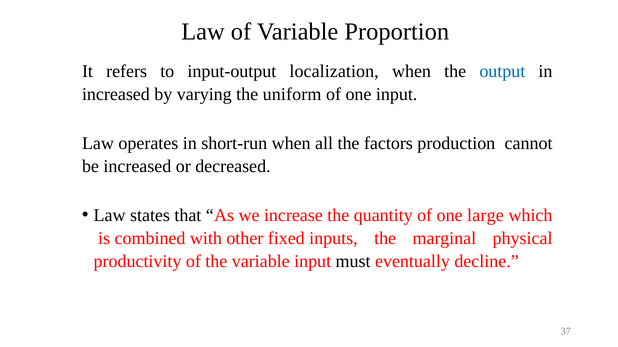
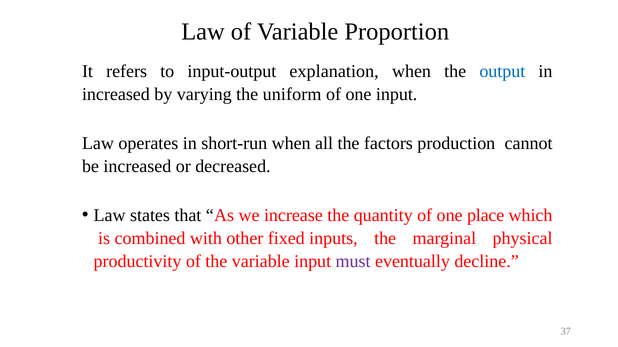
localization: localization -> explanation
large: large -> place
must colour: black -> purple
